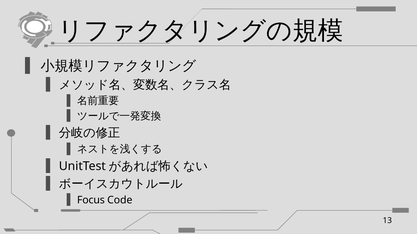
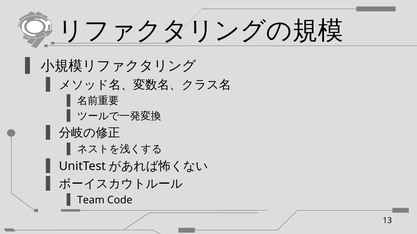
Focus: Focus -> Team
